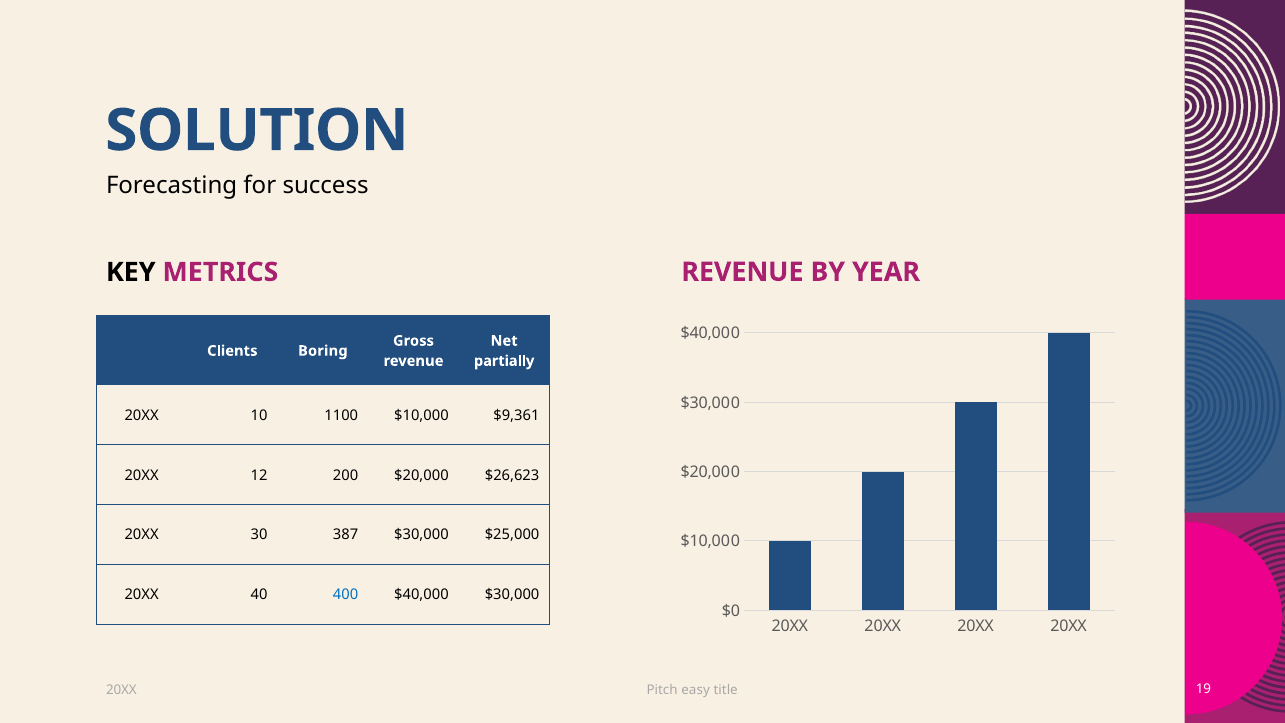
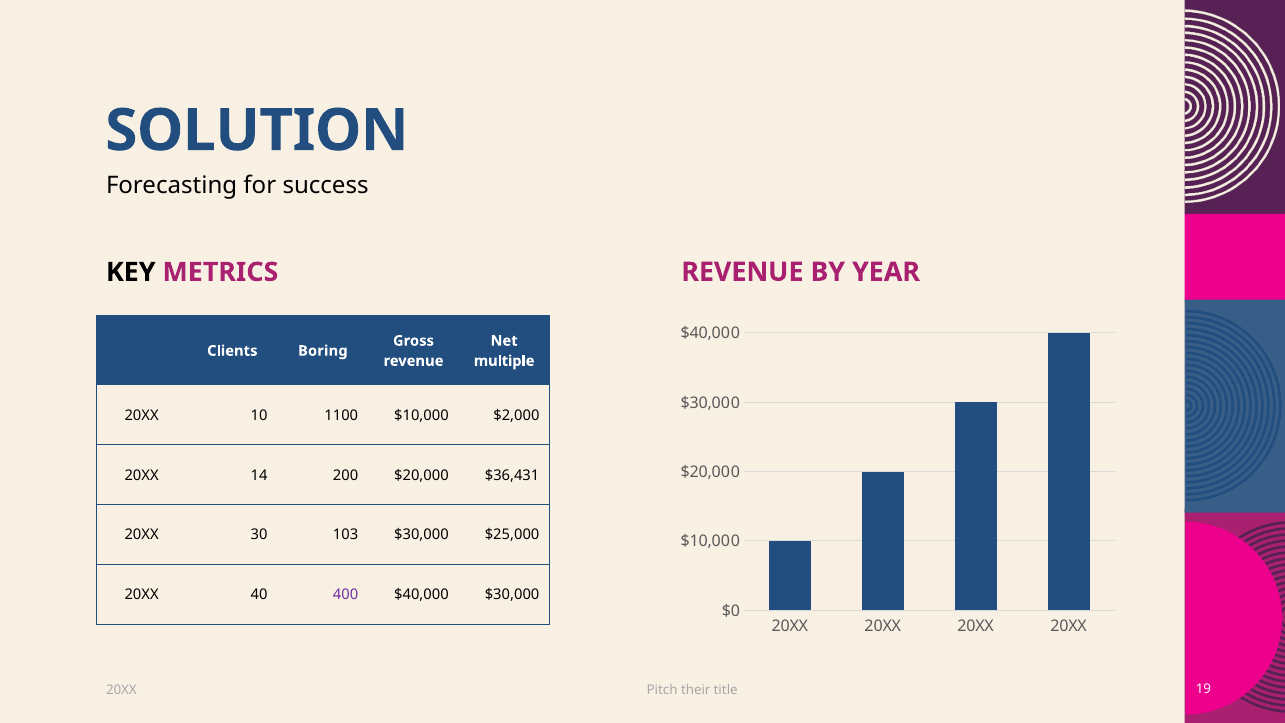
partially: partially -> multiple
$9,361: $9,361 -> $2,000
12: 12 -> 14
$26,623: $26,623 -> $36,431
387: 387 -> 103
400 colour: blue -> purple
easy: easy -> their
